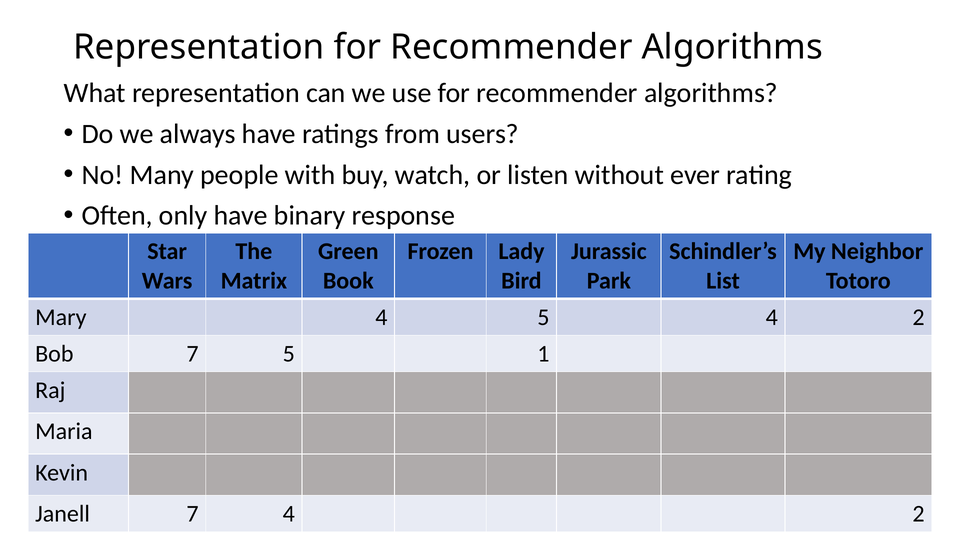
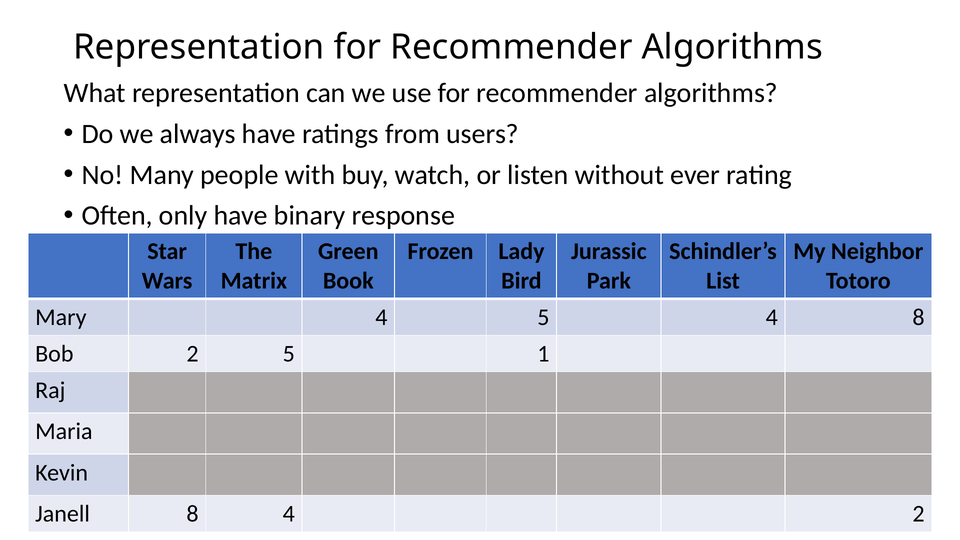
5 4 2: 2 -> 8
Bob 7: 7 -> 2
Janell 7: 7 -> 8
